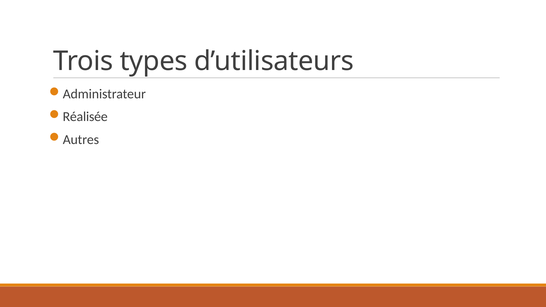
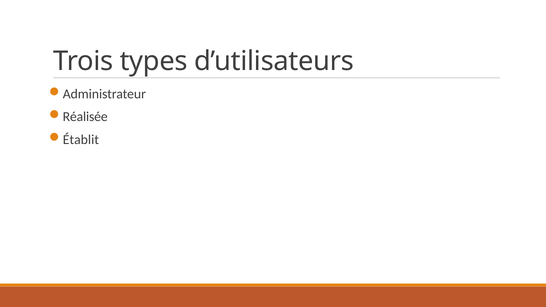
Autres: Autres -> Établit
